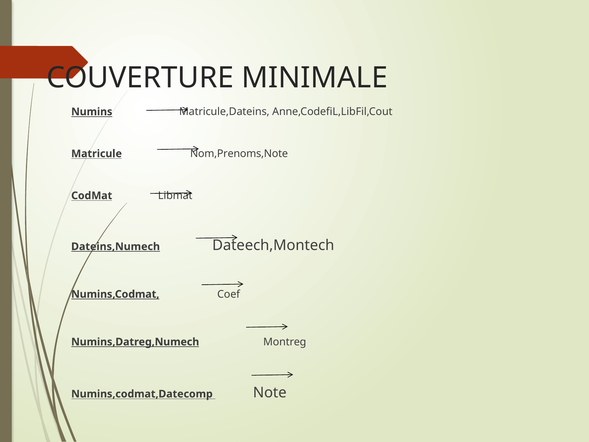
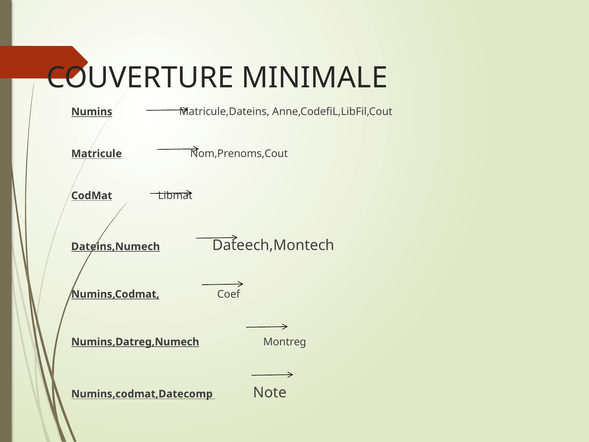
Nom,Prenoms,Note: Nom,Prenoms,Note -> Nom,Prenoms,Cout
